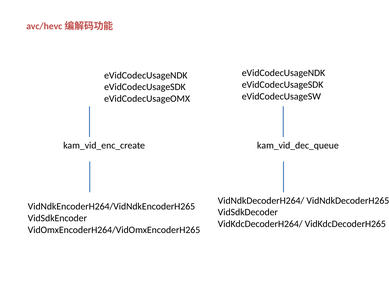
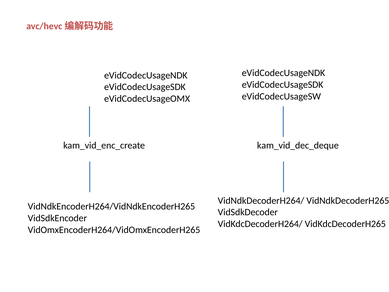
kam_vid_dec_queue: kam_vid_dec_queue -> kam_vid_dec_deque
